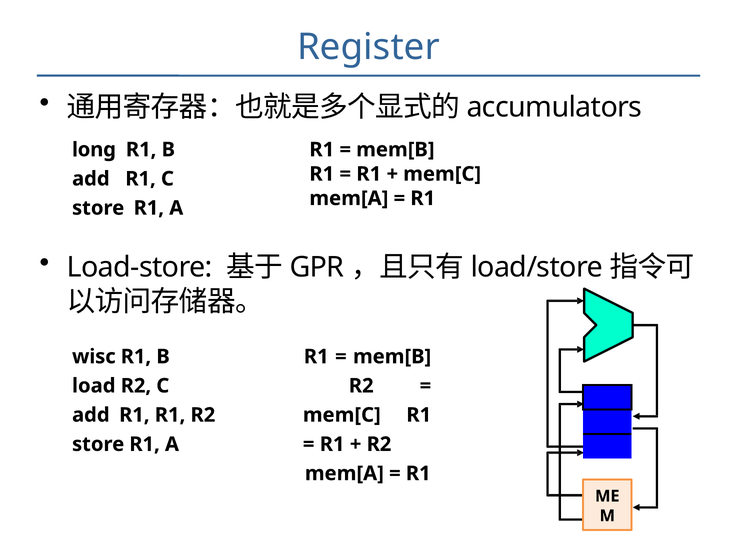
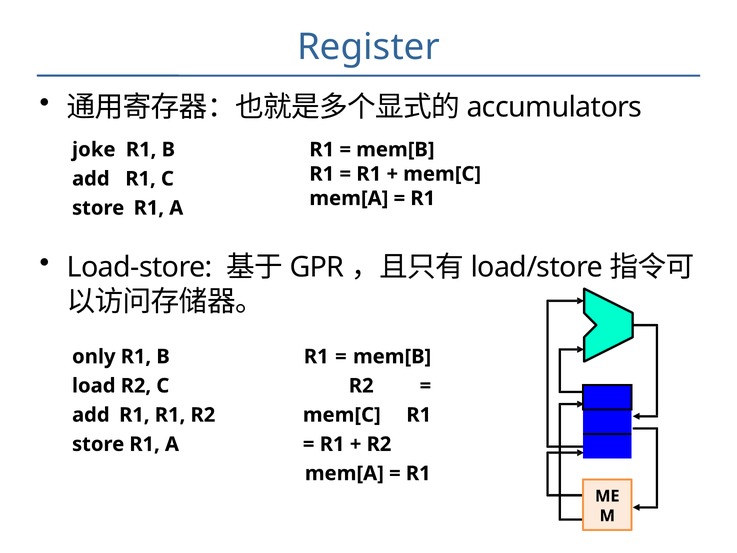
long: long -> joke
wisc: wisc -> only
